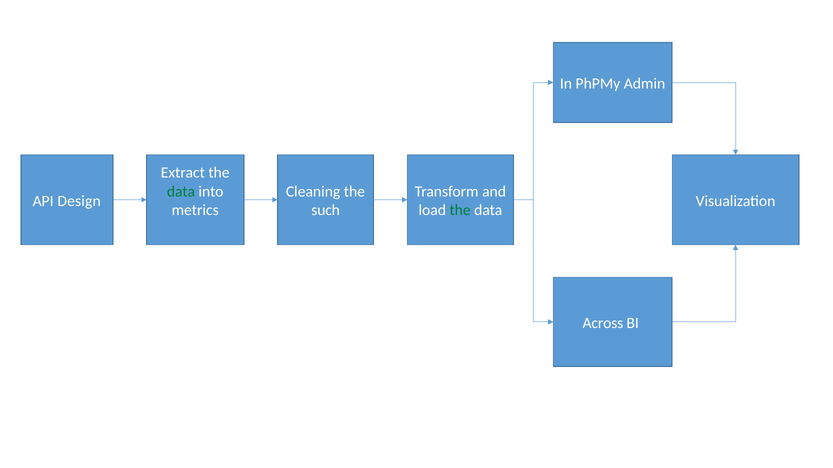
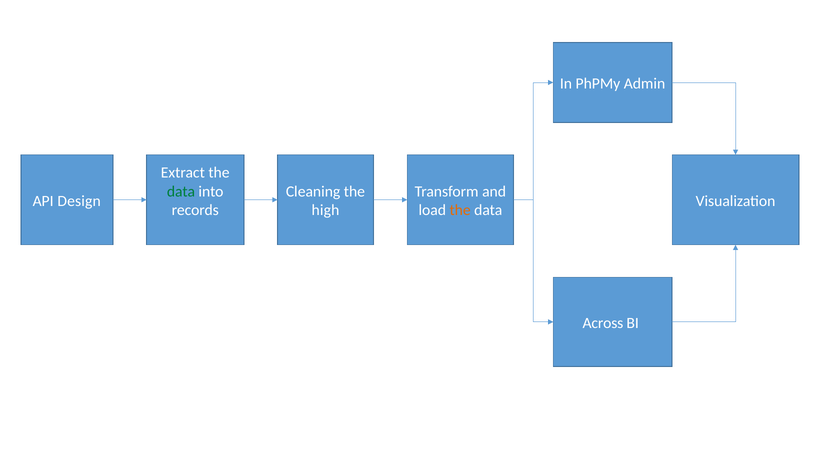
metrics: metrics -> records
such: such -> high
the at (460, 210) colour: green -> orange
